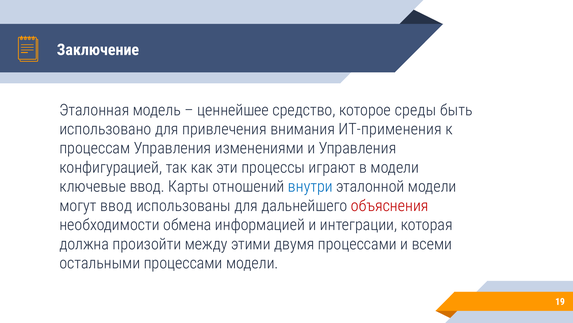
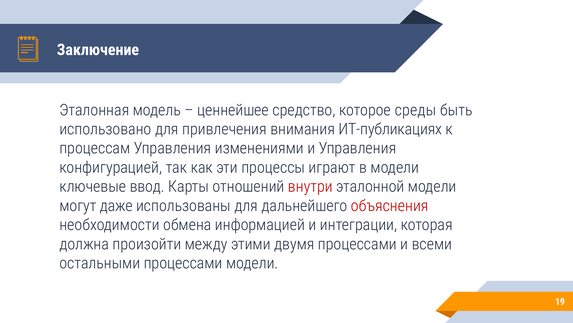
ИТ-применения: ИТ-применения -> ИТ-публикациях
внутри colour: blue -> red
могут ввод: ввод -> даже
